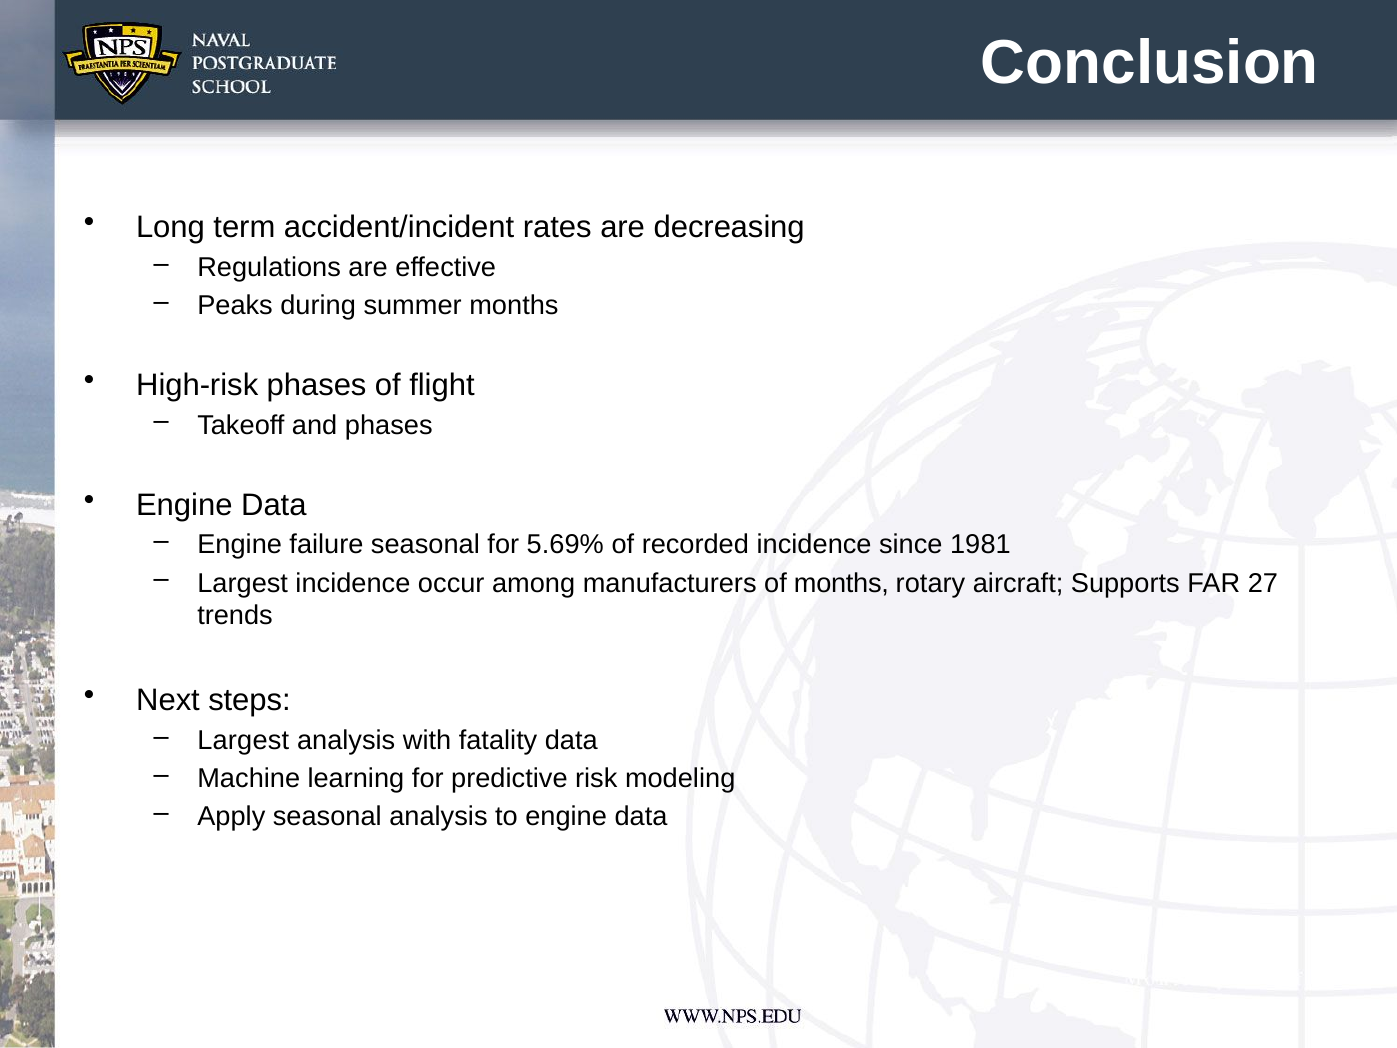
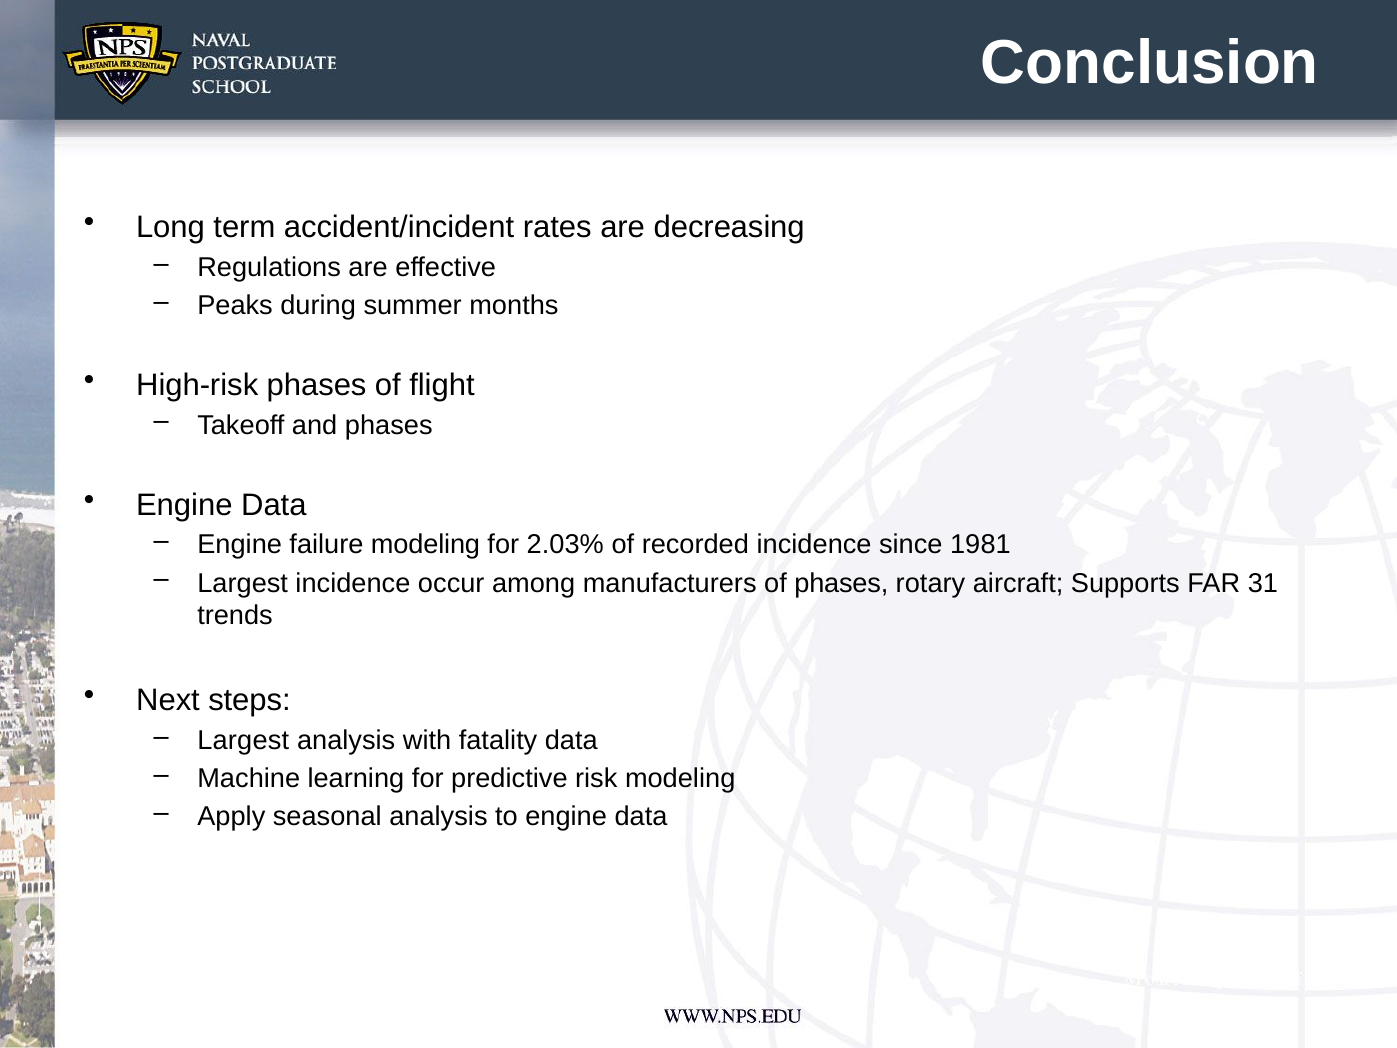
failure seasonal: seasonal -> modeling
5.69%: 5.69% -> 2.03%
of months: months -> phases
27: 27 -> 31
